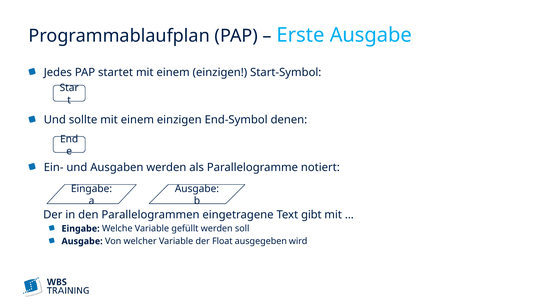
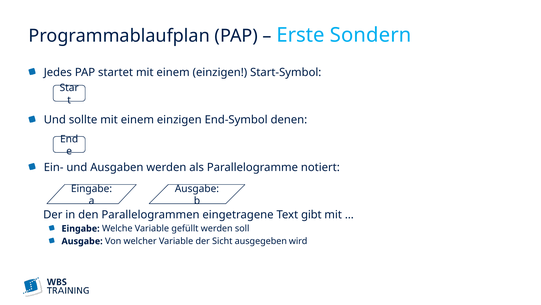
Erste Ausgabe: Ausgabe -> Sondern
Float: Float -> Sicht
